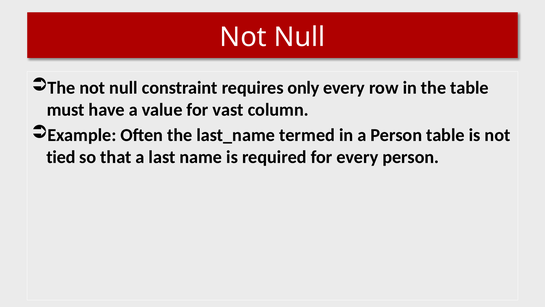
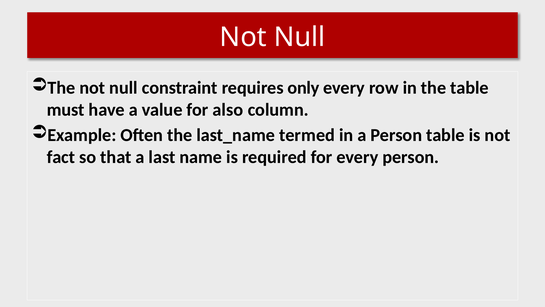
vast: vast -> also
tied: tied -> fact
